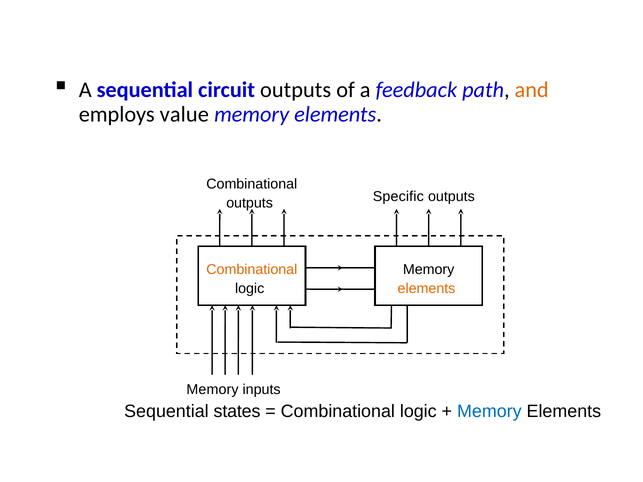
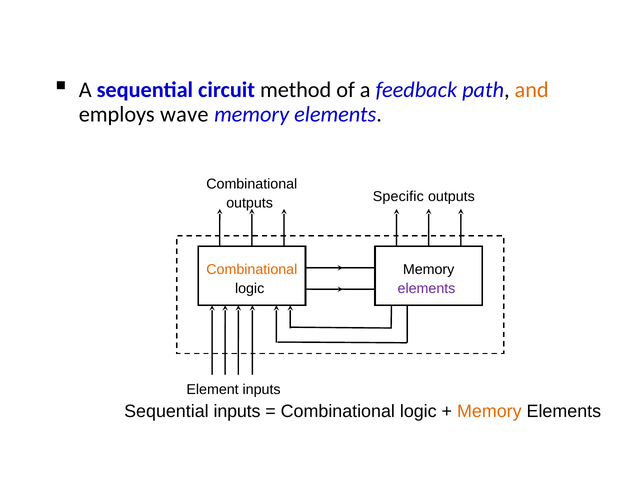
circuit outputs: outputs -> method
value: value -> wave
elements at (426, 289) colour: orange -> purple
Memory at (213, 390): Memory -> Element
Sequential states: states -> inputs
Memory at (489, 412) colour: blue -> orange
